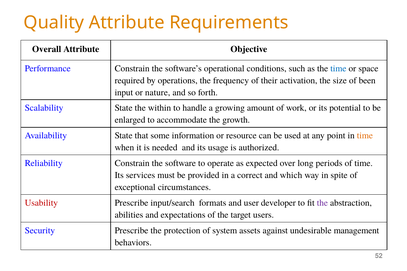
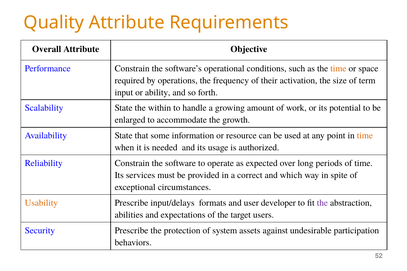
time at (338, 68) colour: blue -> orange
been: been -> term
nature: nature -> ability
Usability colour: red -> orange
input/search: input/search -> input/delays
management: management -> participation
